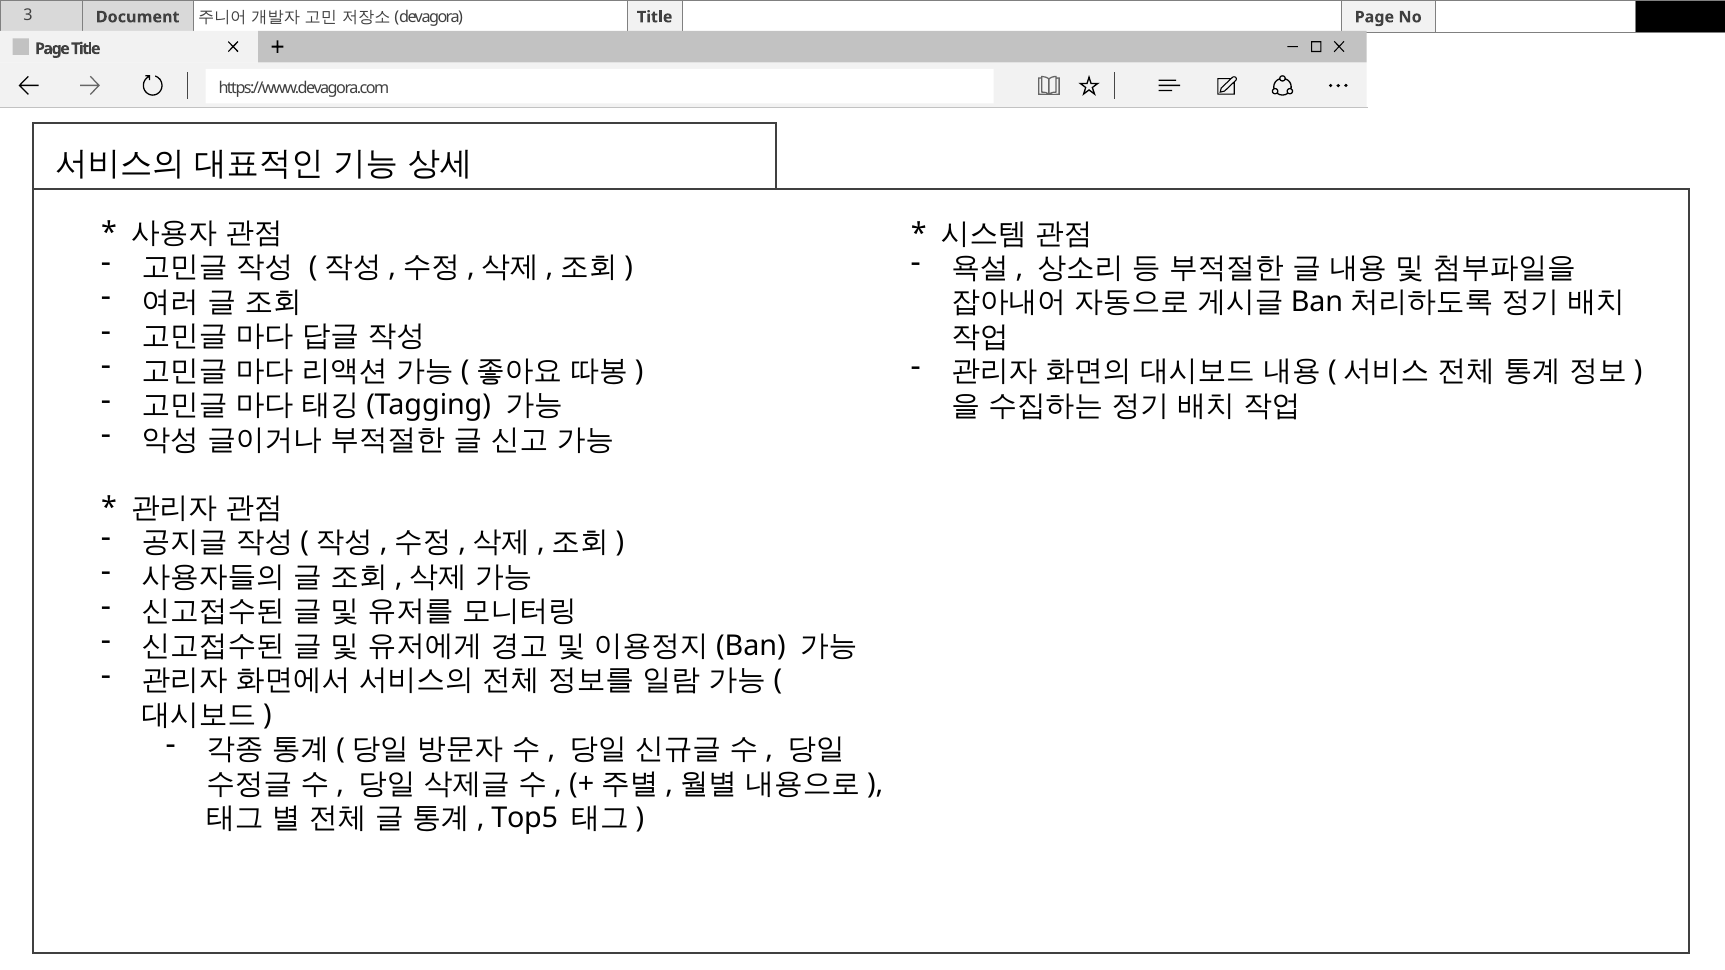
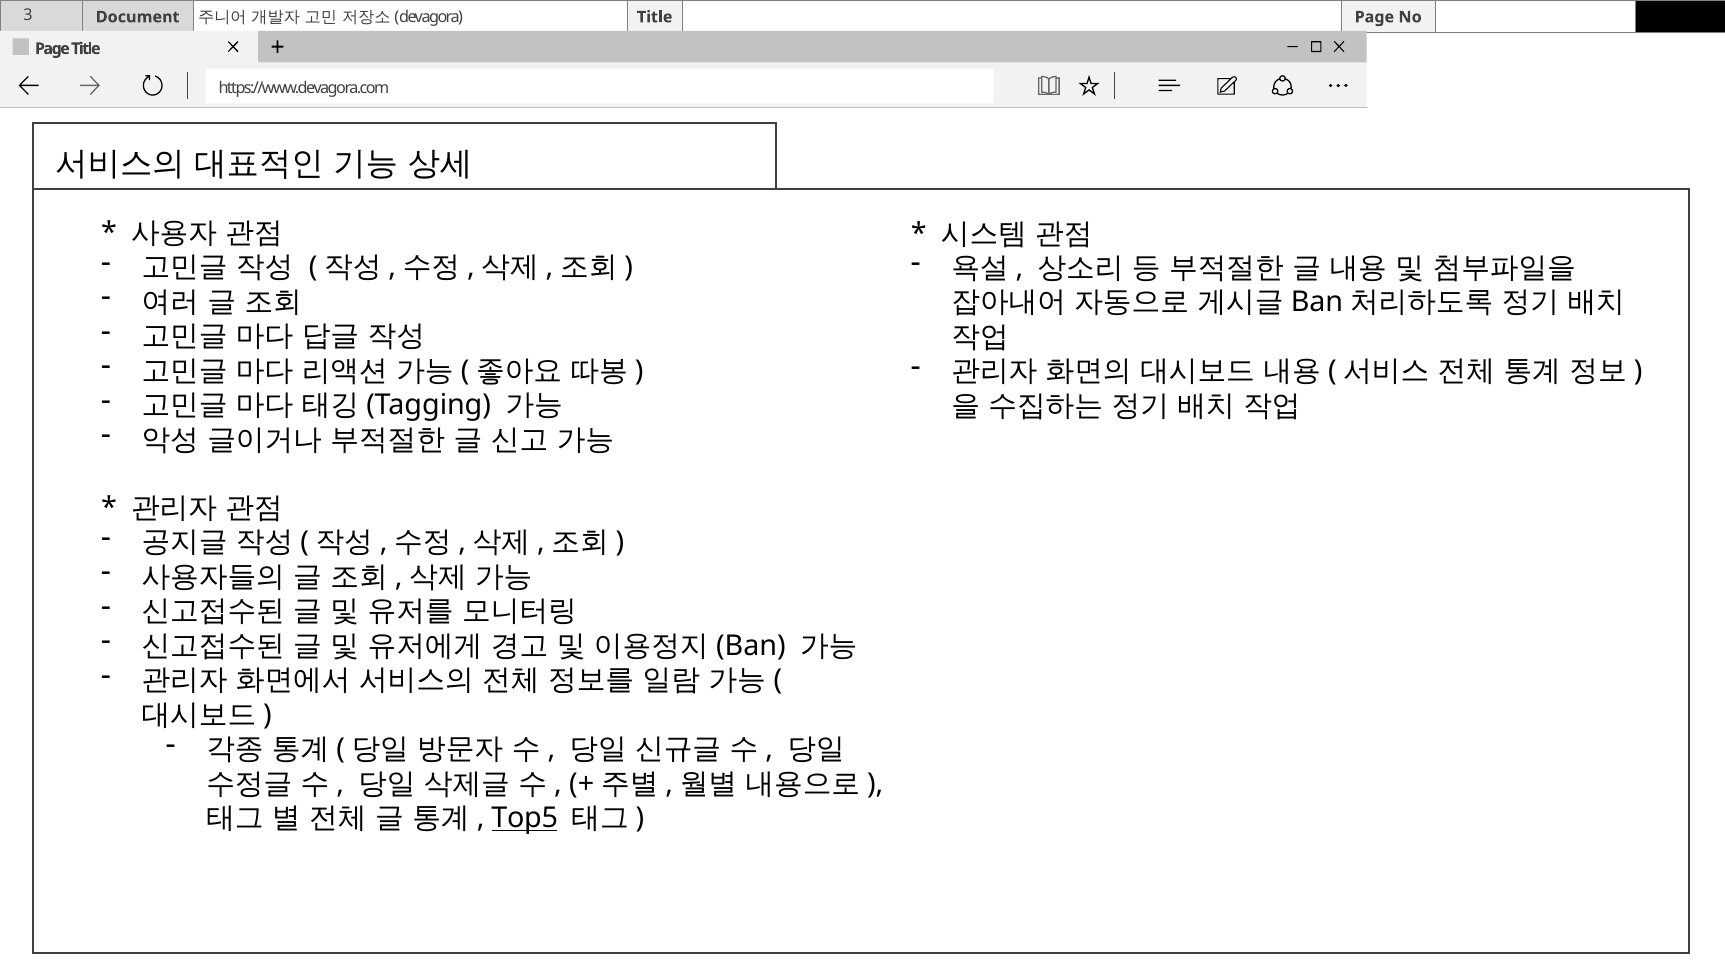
Top5 underline: none -> present
